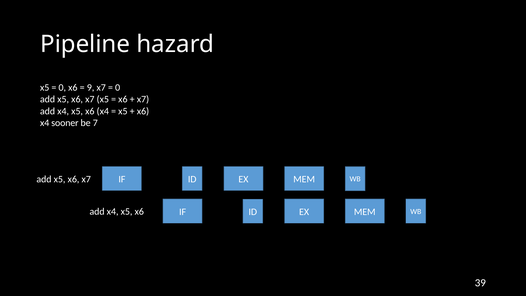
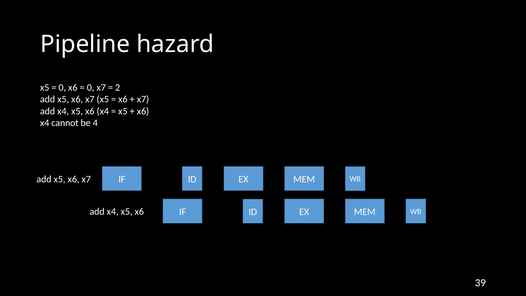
9 at (91, 87): 9 -> 0
0 at (118, 87): 0 -> 2
sooner: sooner -> cannot
7: 7 -> 4
